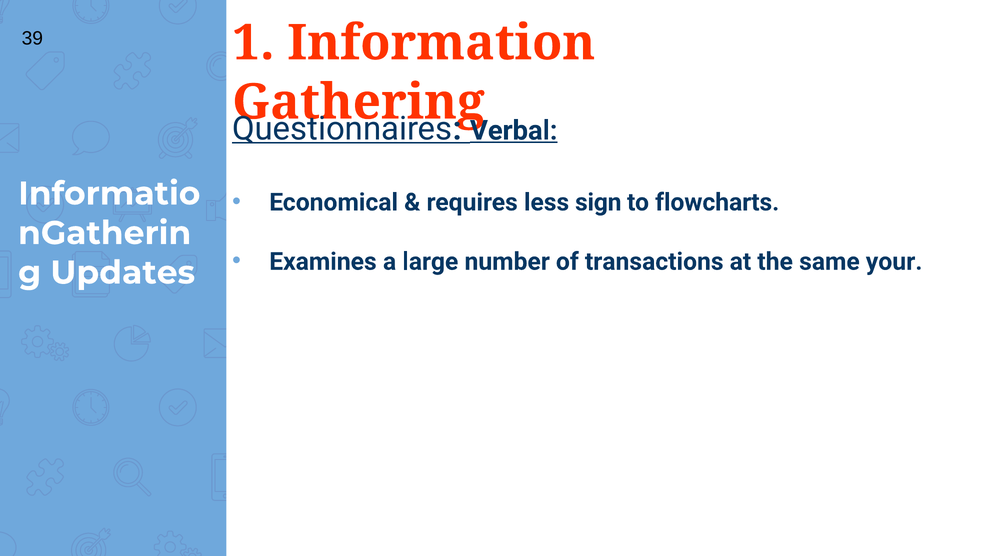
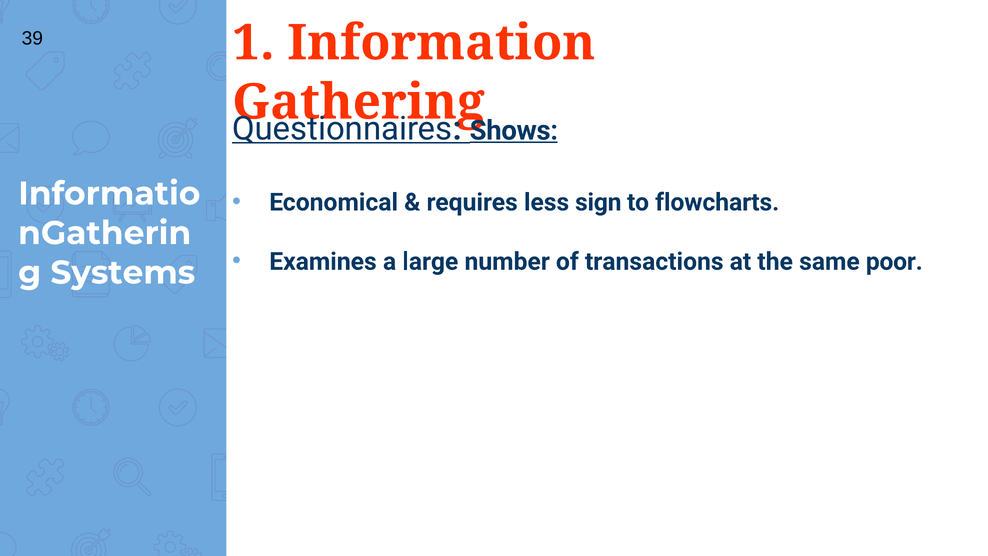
Verbal: Verbal -> Shows
your: your -> poor
Updates: Updates -> Systems
